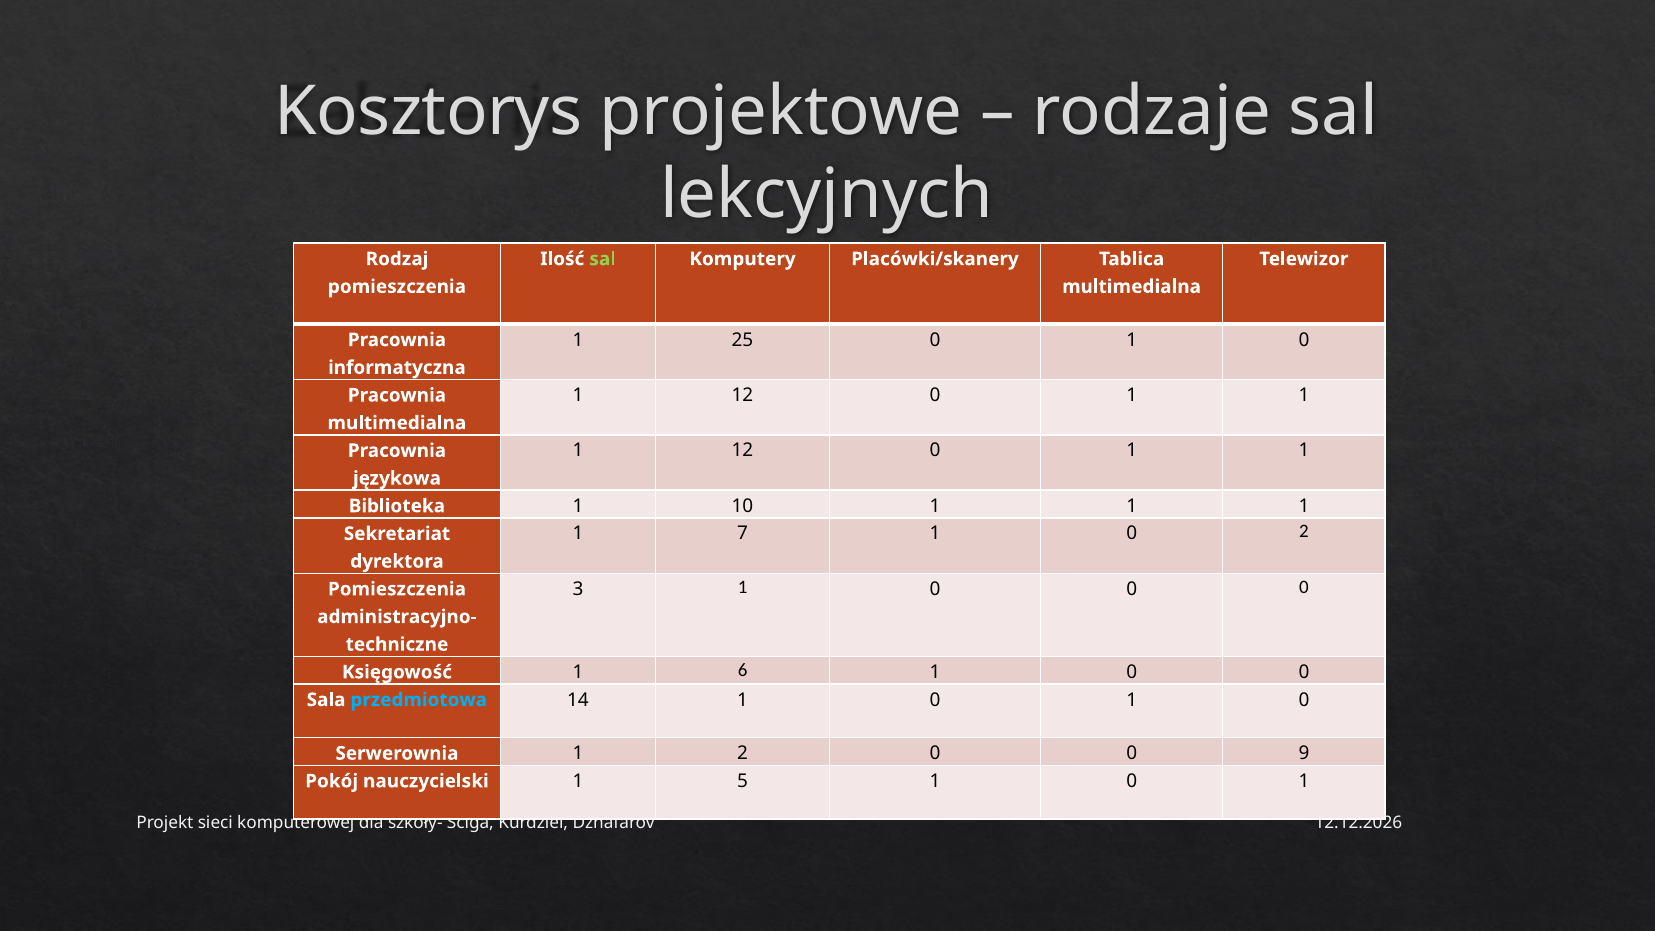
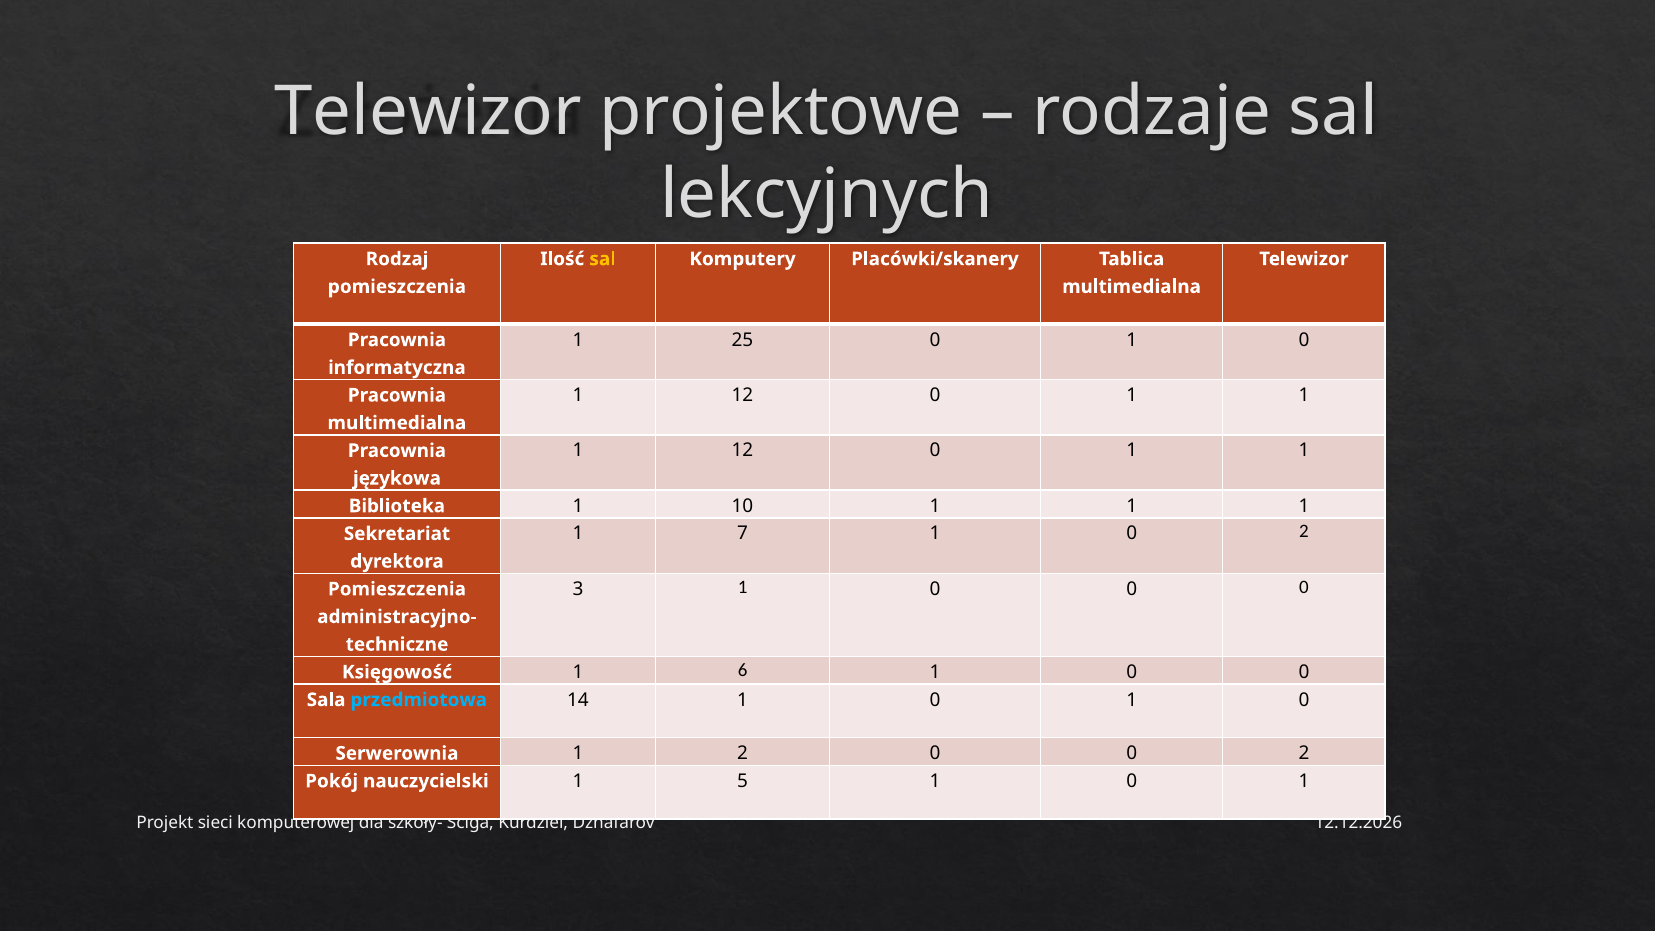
Kosztorys at (429, 112): Kosztorys -> Telewizor
sal at (603, 259) colour: light green -> yellow
0 0 9: 9 -> 2
